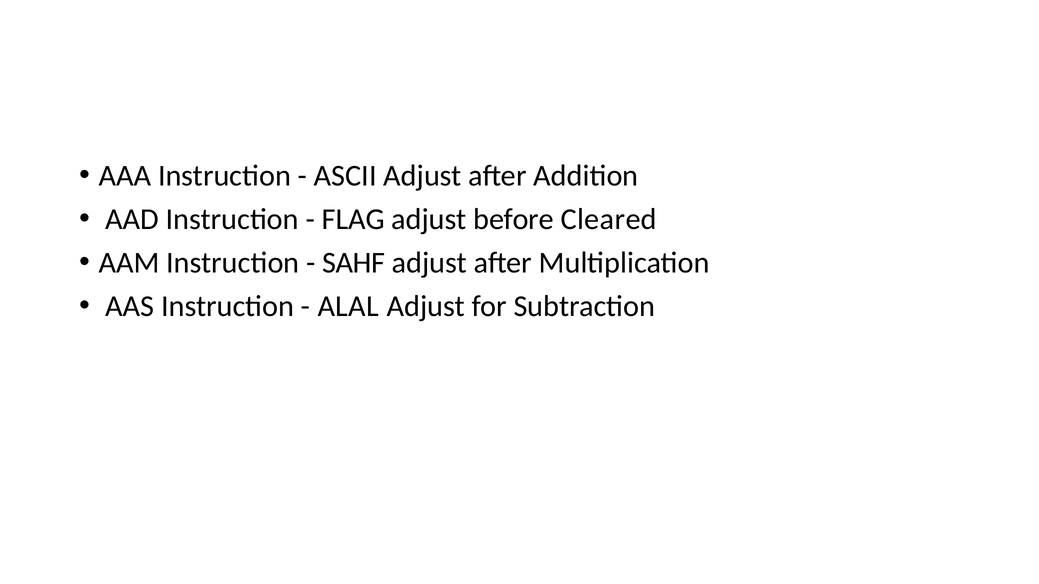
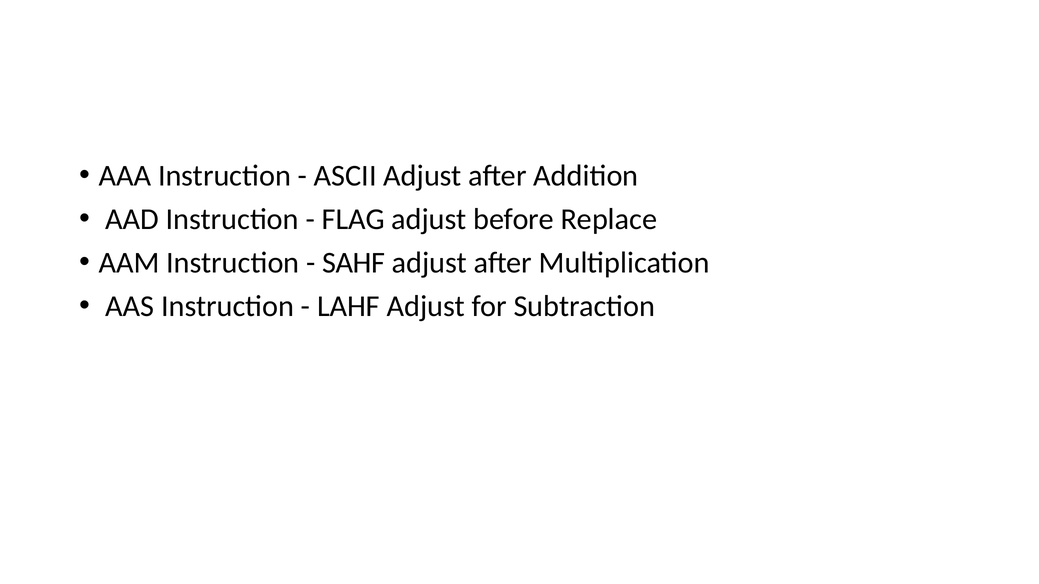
Cleared: Cleared -> Replace
ALAL: ALAL -> LAHF
